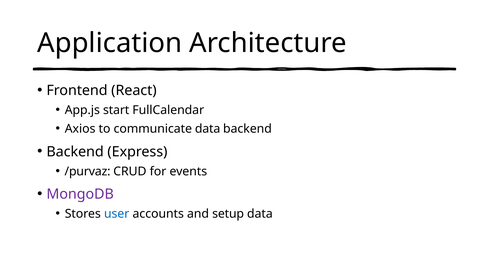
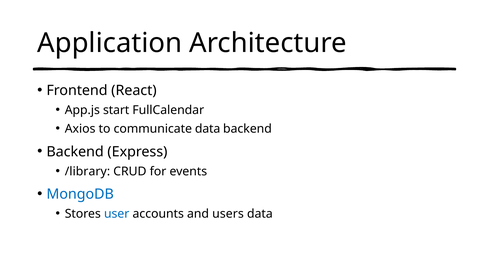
/purvaz: /purvaz -> /library
MongoDB colour: purple -> blue
setup: setup -> users
